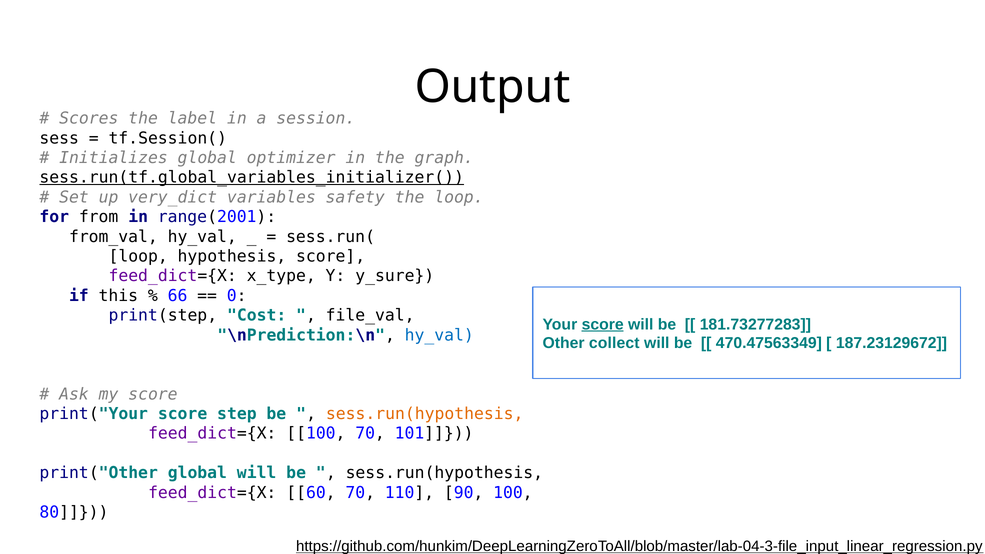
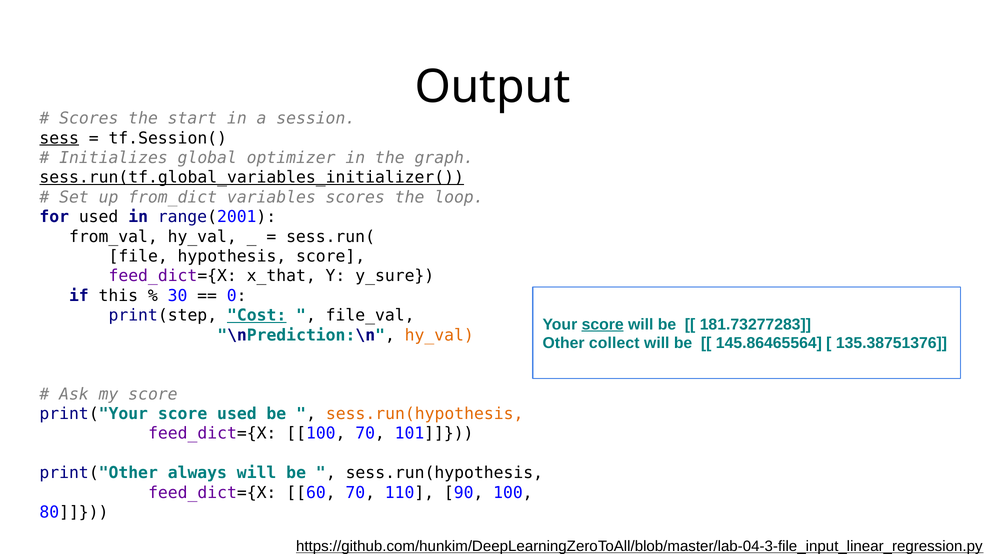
label: label -> start
sess underline: none -> present
very_dict: very_dict -> from_dict
variables safety: safety -> scores
for from: from -> used
loop at (138, 256): loop -> file
x_type: x_type -> x_that
66: 66 -> 30
Cost underline: none -> present
hy_val at (439, 335) colour: blue -> orange
470.47563349: 470.47563349 -> 145.86465564
187.23129672: 187.23129672 -> 135.38751376
score step: step -> used
print("Other global: global -> always
